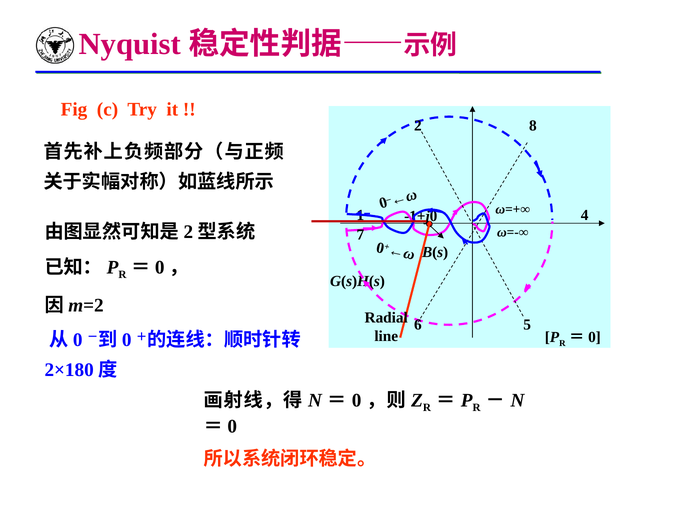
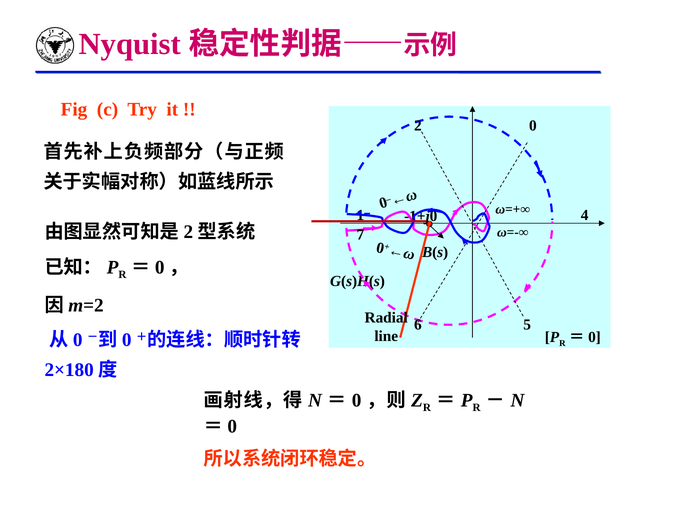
2 8: 8 -> 0
